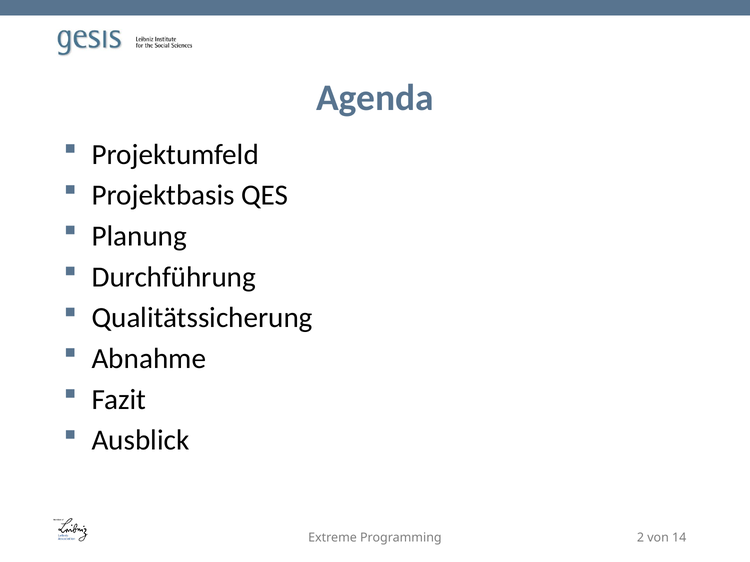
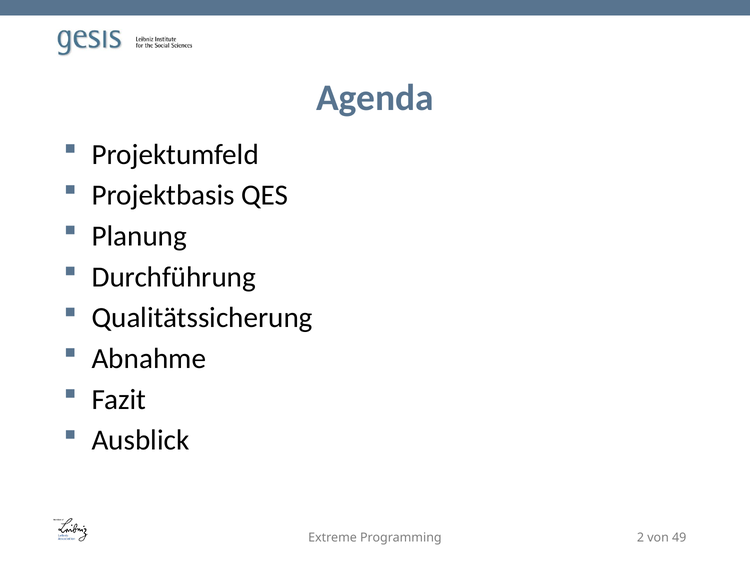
14: 14 -> 49
